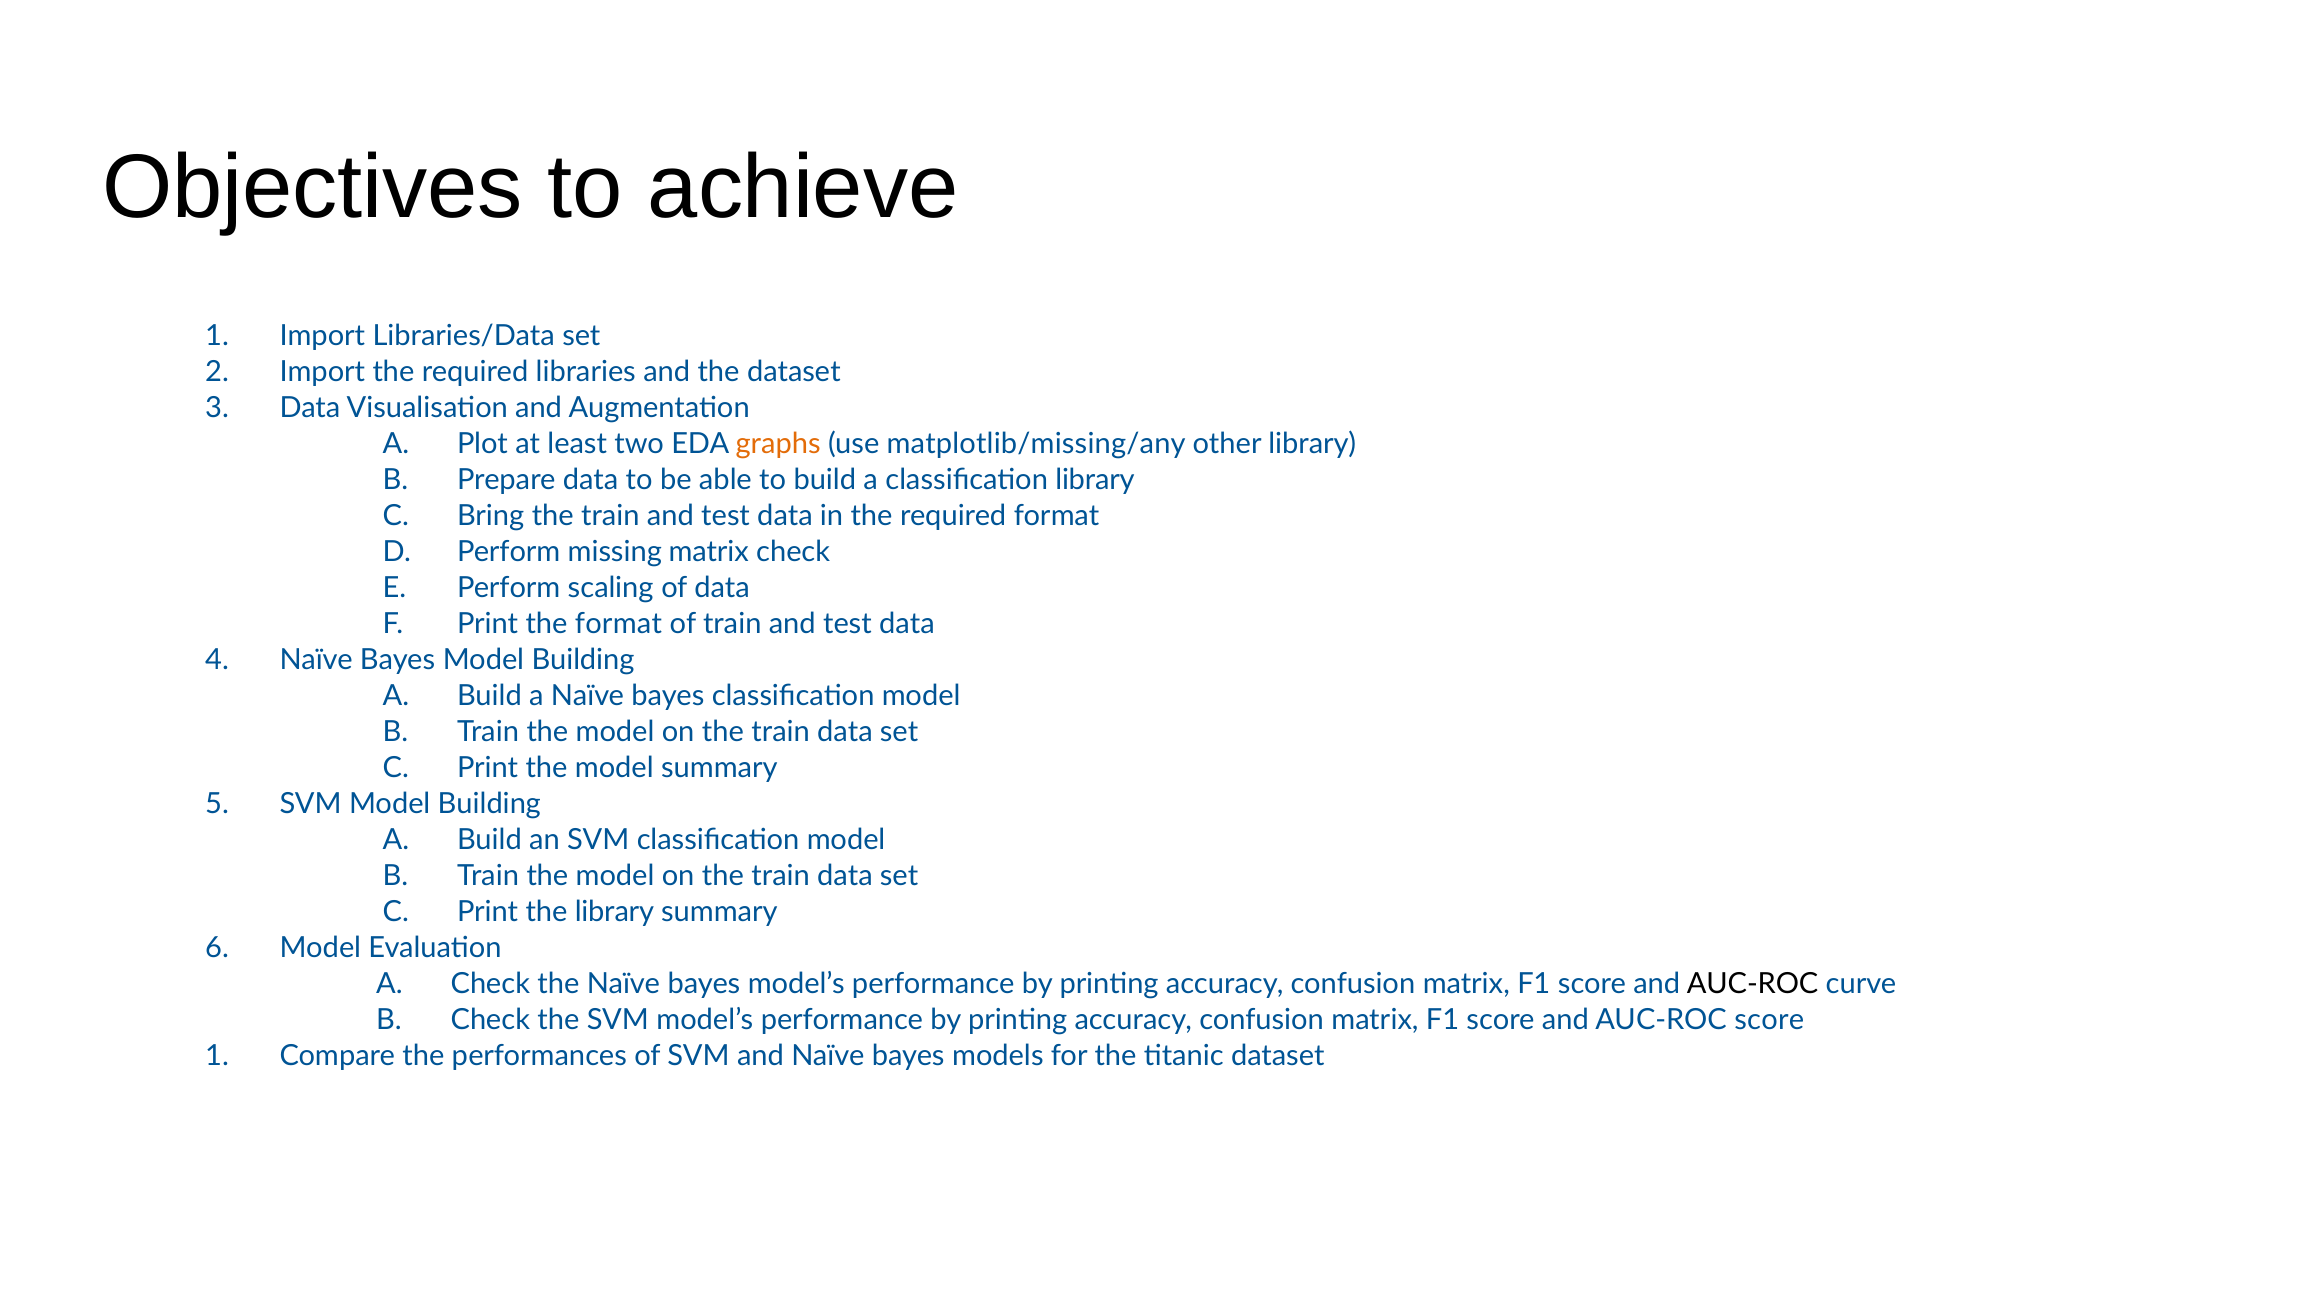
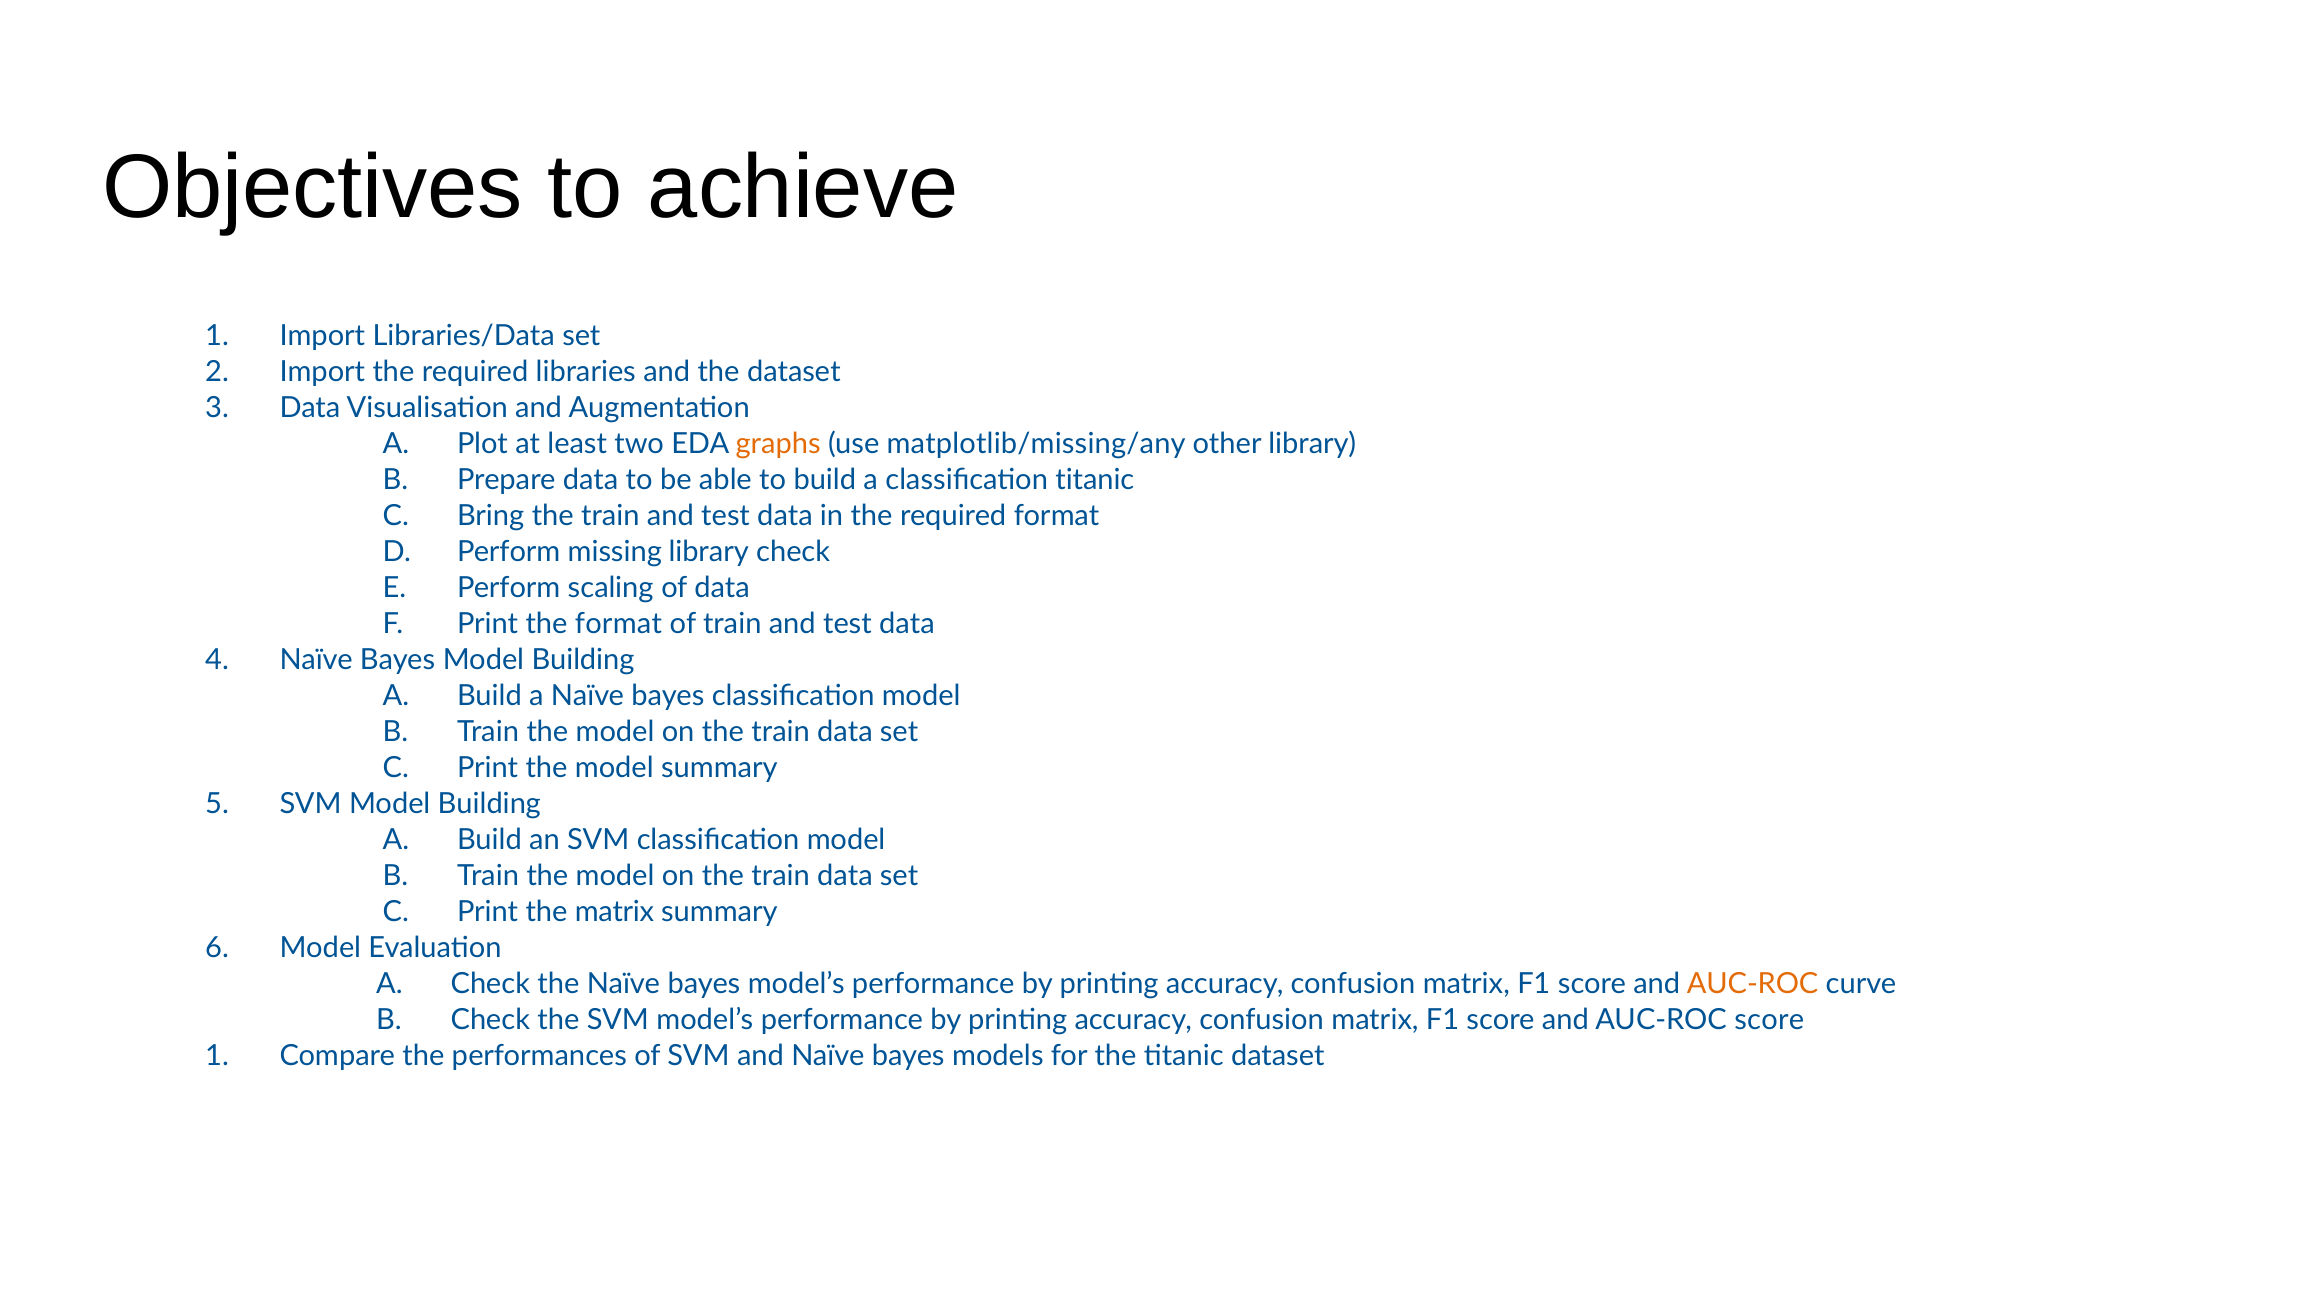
classification library: library -> titanic
missing matrix: matrix -> library
the library: library -> matrix
AUC-ROC at (1753, 984) colour: black -> orange
